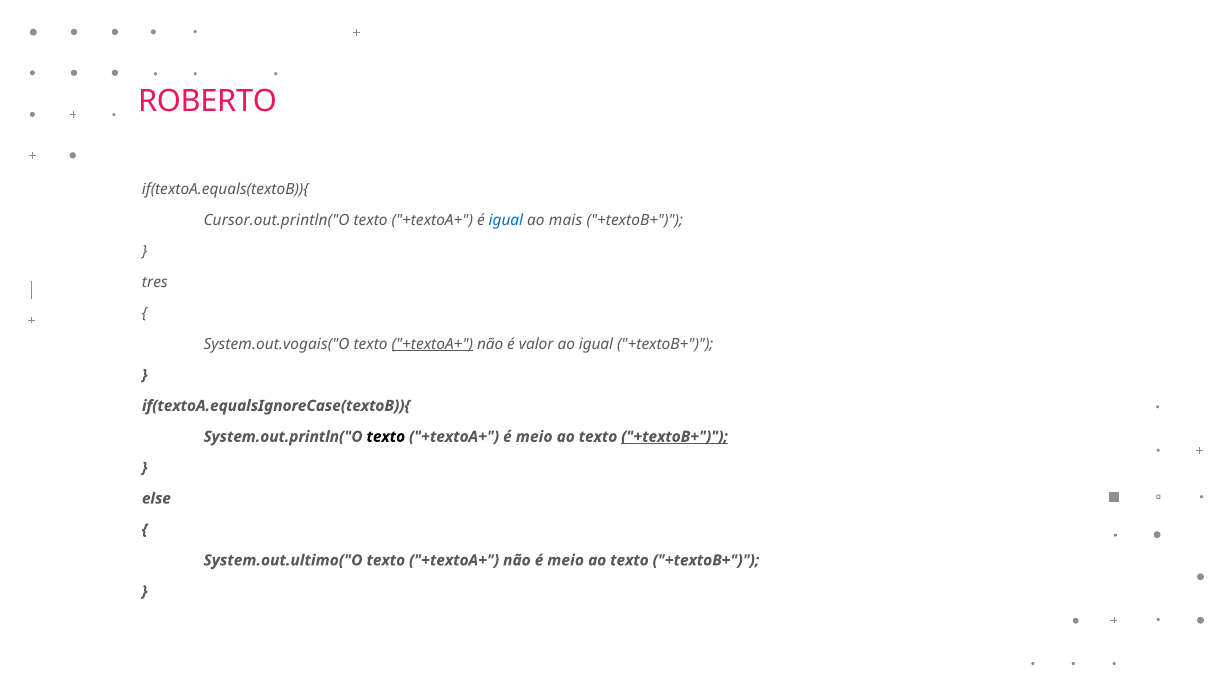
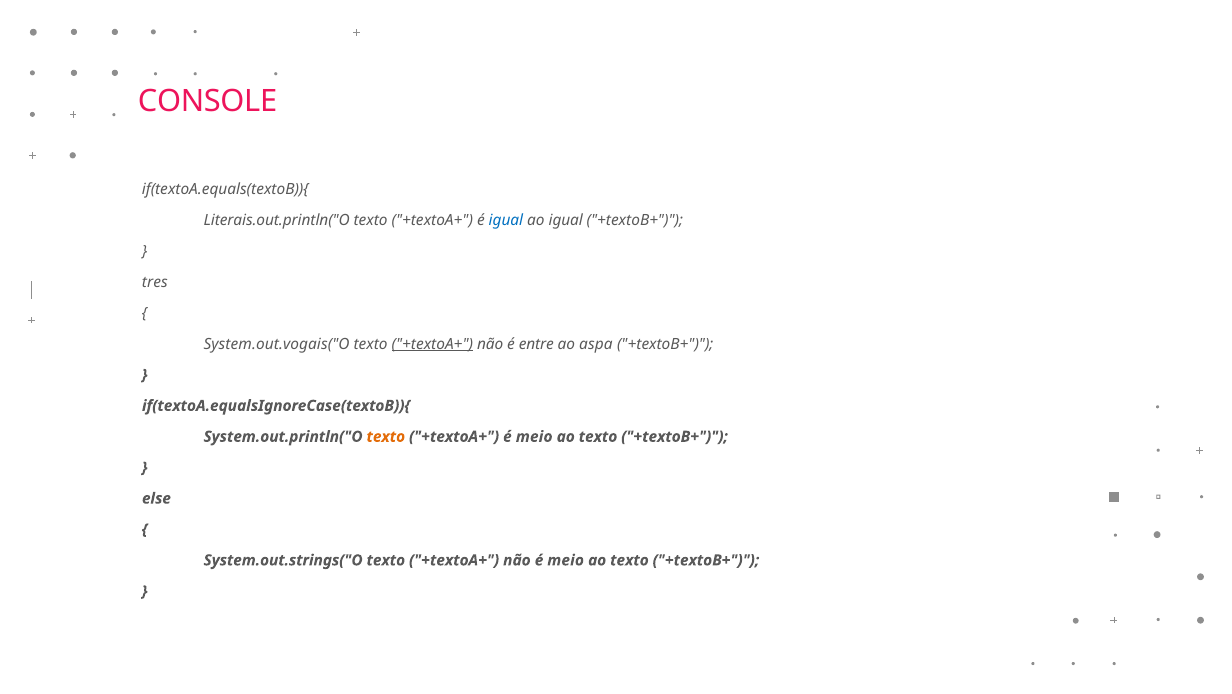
ROBERTO: ROBERTO -> CONSOLE
Cursor.out.println("O: Cursor.out.println("O -> Literais.out.println("O
ao mais: mais -> igual
valor: valor -> entre
ao igual: igual -> aspa
texto at (386, 436) colour: black -> orange
+textoB+ at (675, 436) underline: present -> none
System.out.ultimo("O: System.out.ultimo("O -> System.out.strings("O
